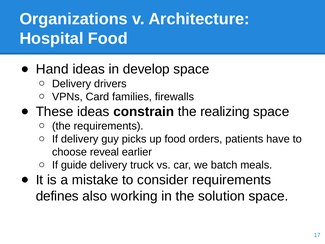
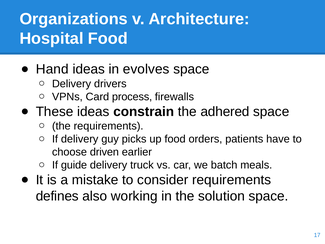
develop: develop -> evolves
families: families -> process
realizing: realizing -> adhered
reveal: reveal -> driven
